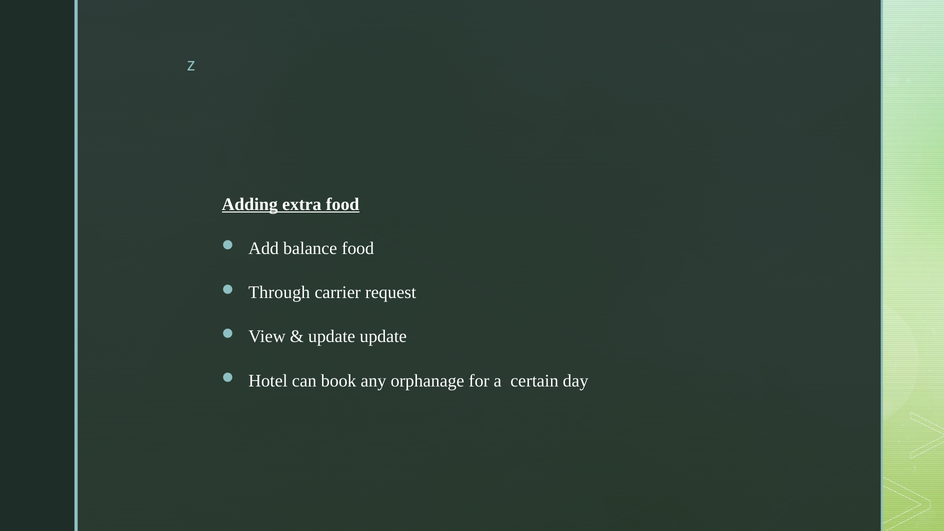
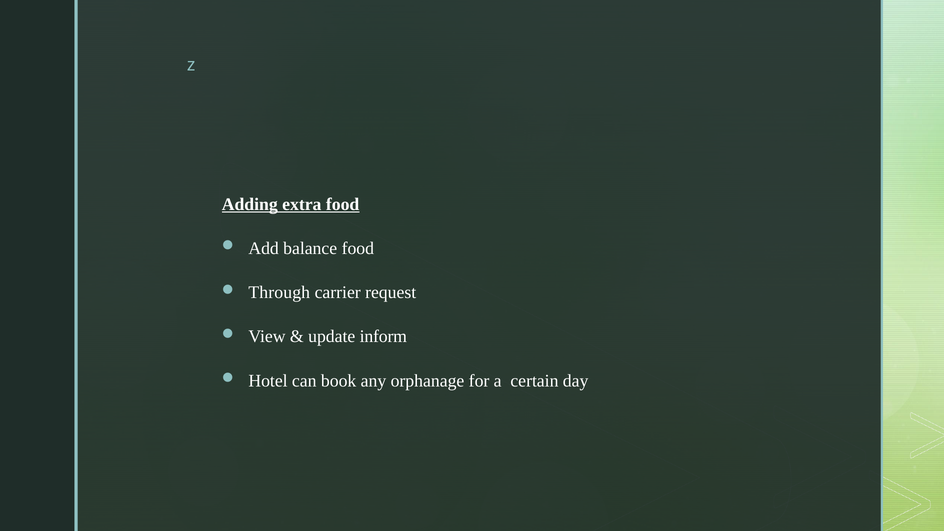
update update: update -> inform
